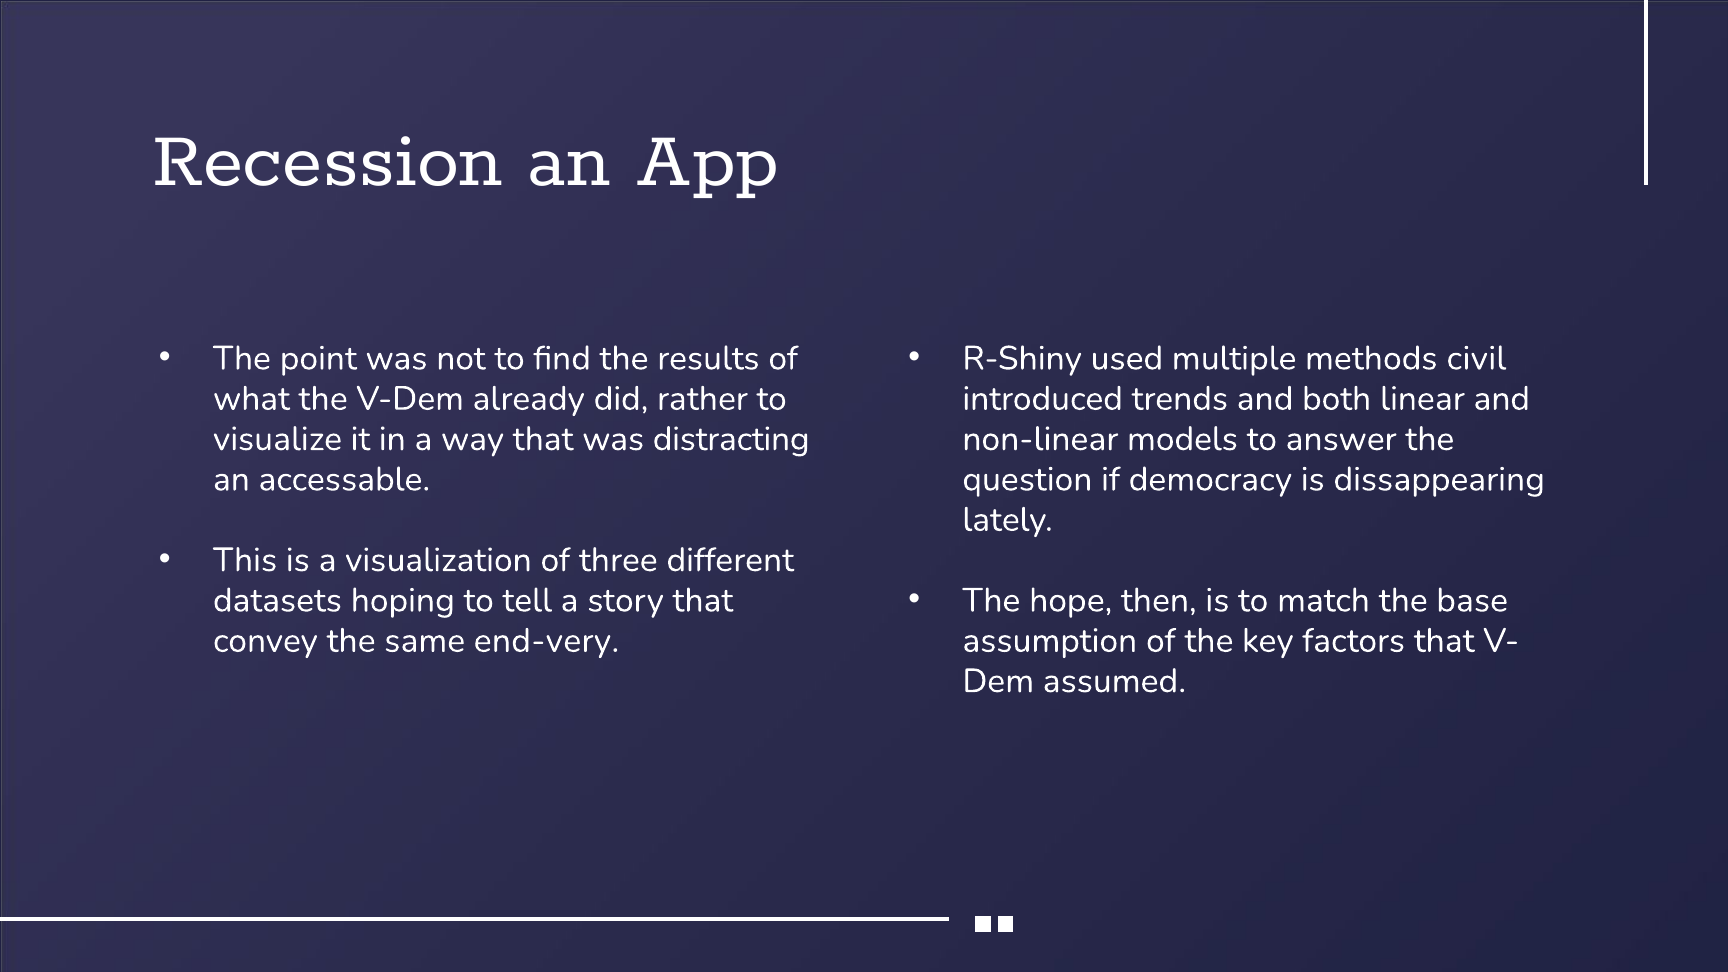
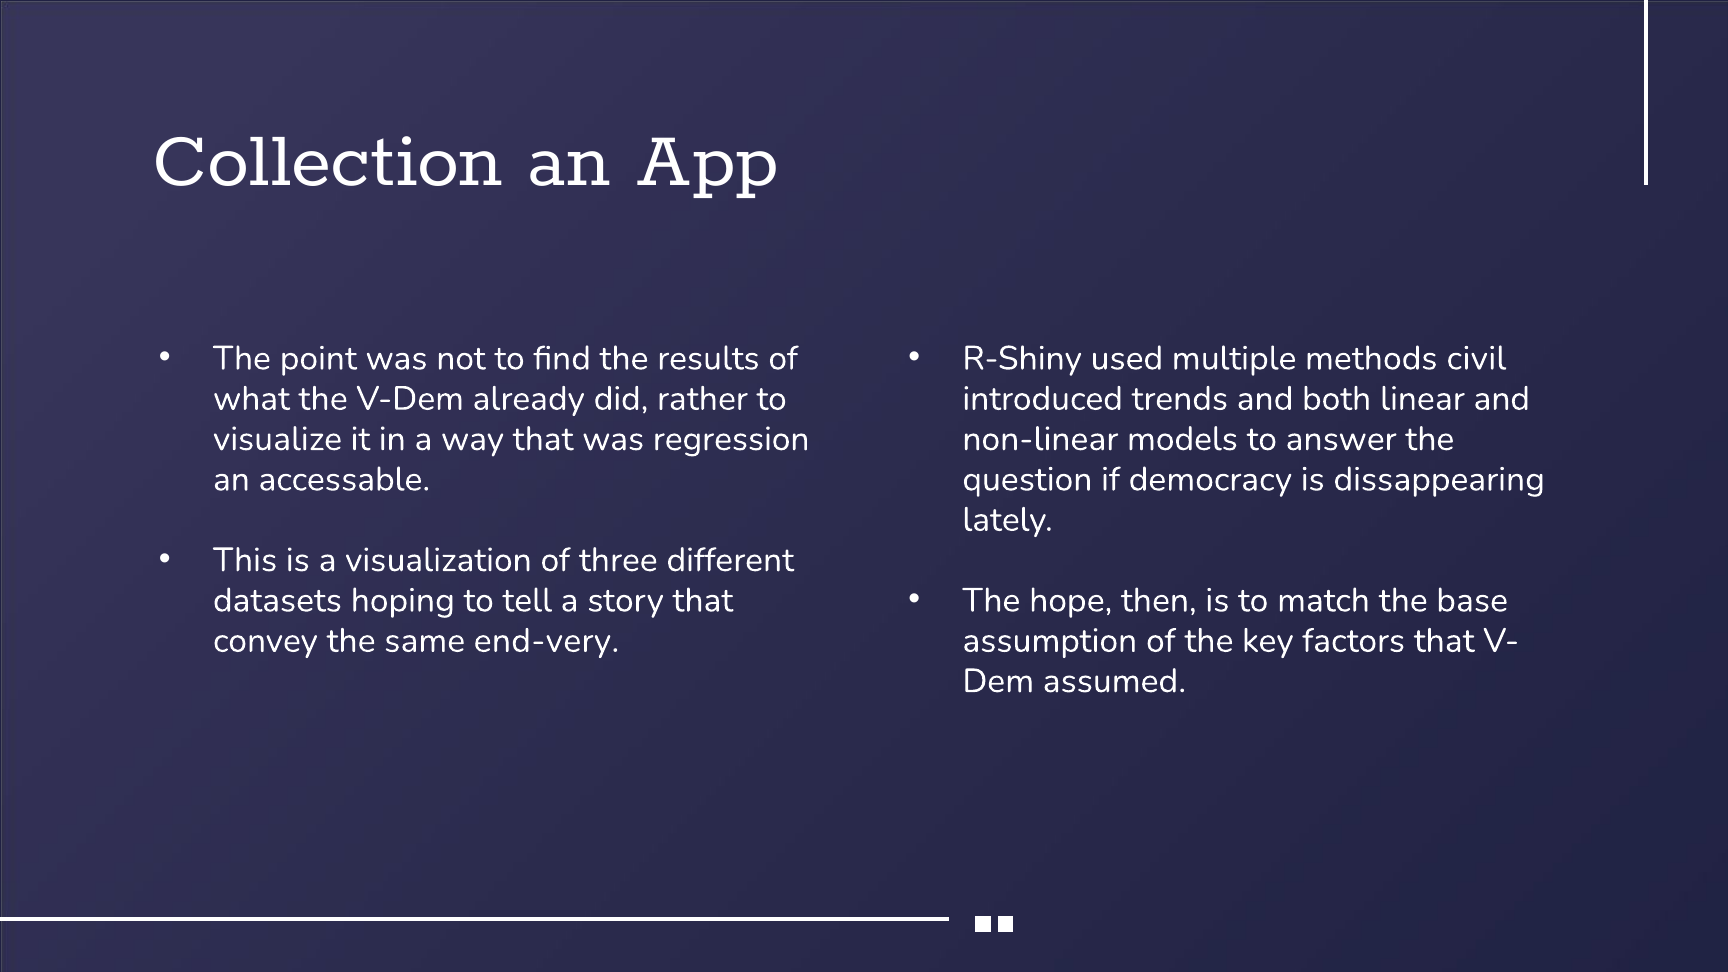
Recession: Recession -> Collection
distracting: distracting -> regression
